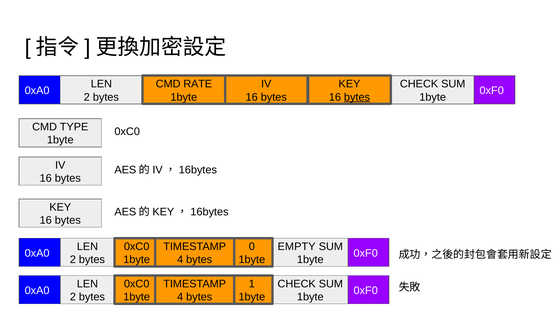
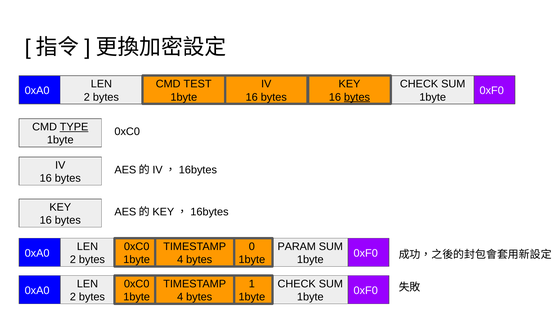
RATE: RATE -> TEST
TYPE underline: none -> present
EMPTY: EMPTY -> PARAM
